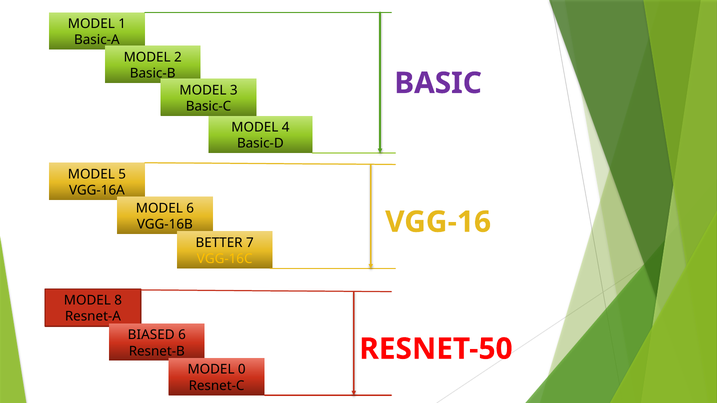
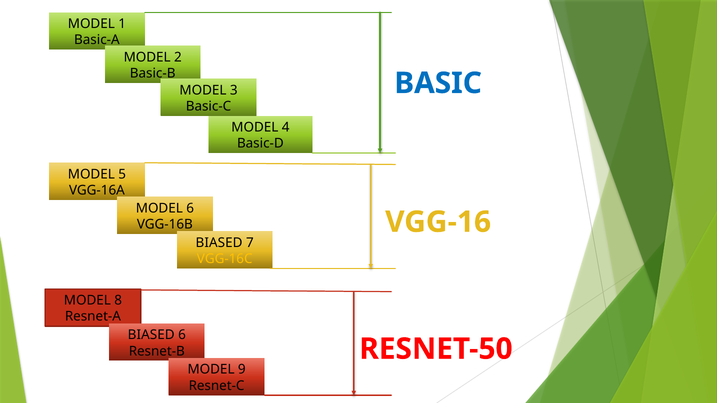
BASIC colour: purple -> blue
BETTER at (219, 243): BETTER -> BIASED
0: 0 -> 9
